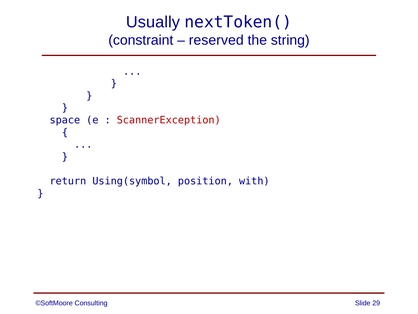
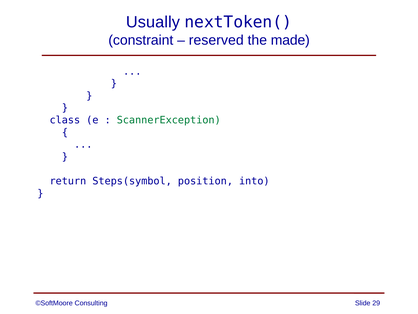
string: string -> made
space: space -> class
ScannerException colour: red -> green
Using(symbol: Using(symbol -> Steps(symbol
with: with -> into
